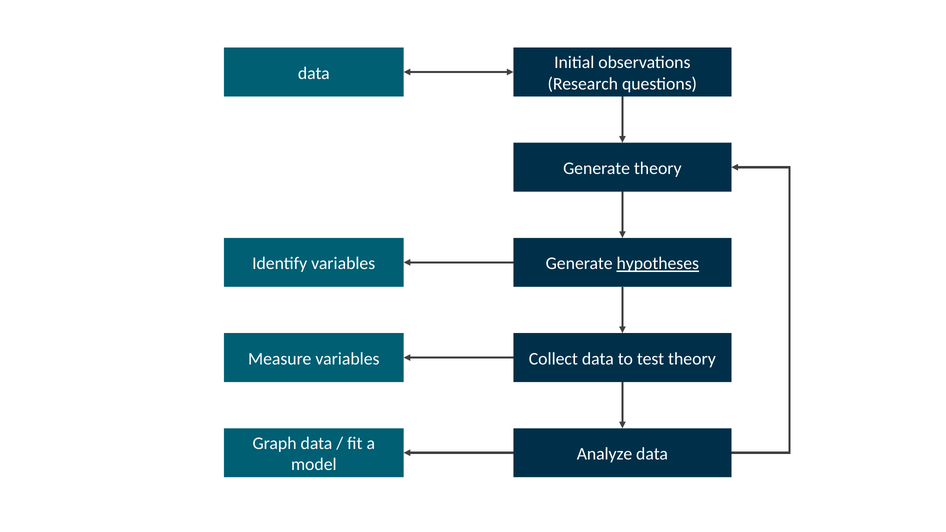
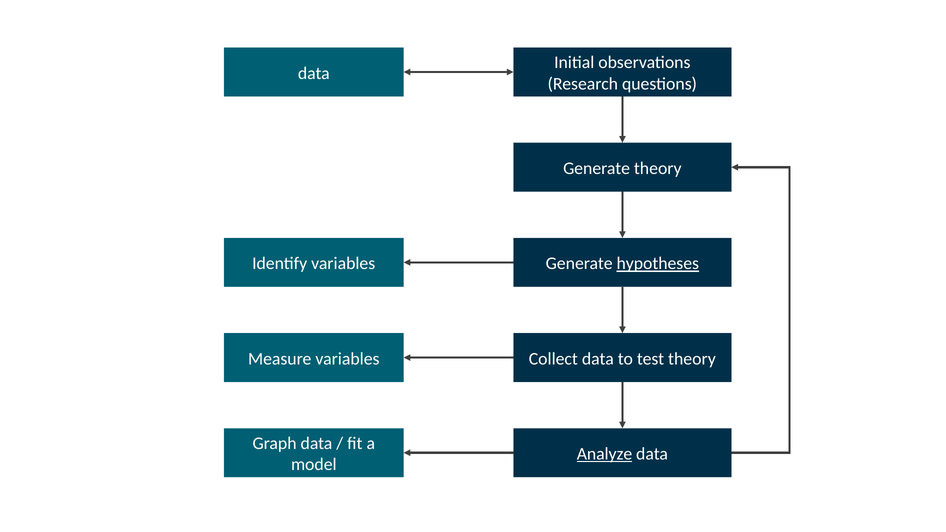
Analyze underline: none -> present
